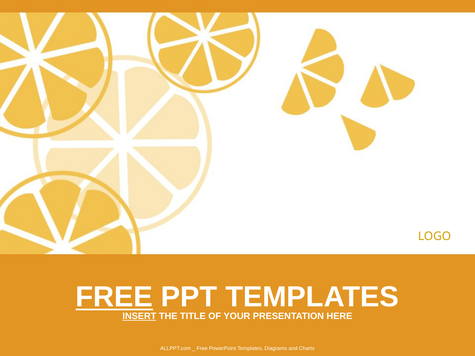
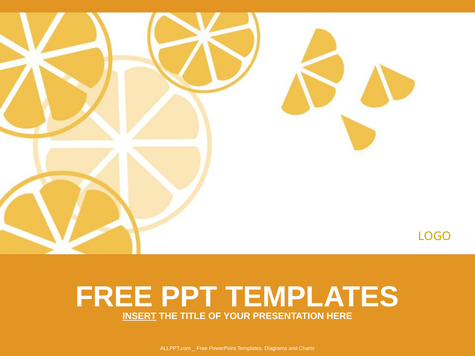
FREE at (114, 297) underline: present -> none
